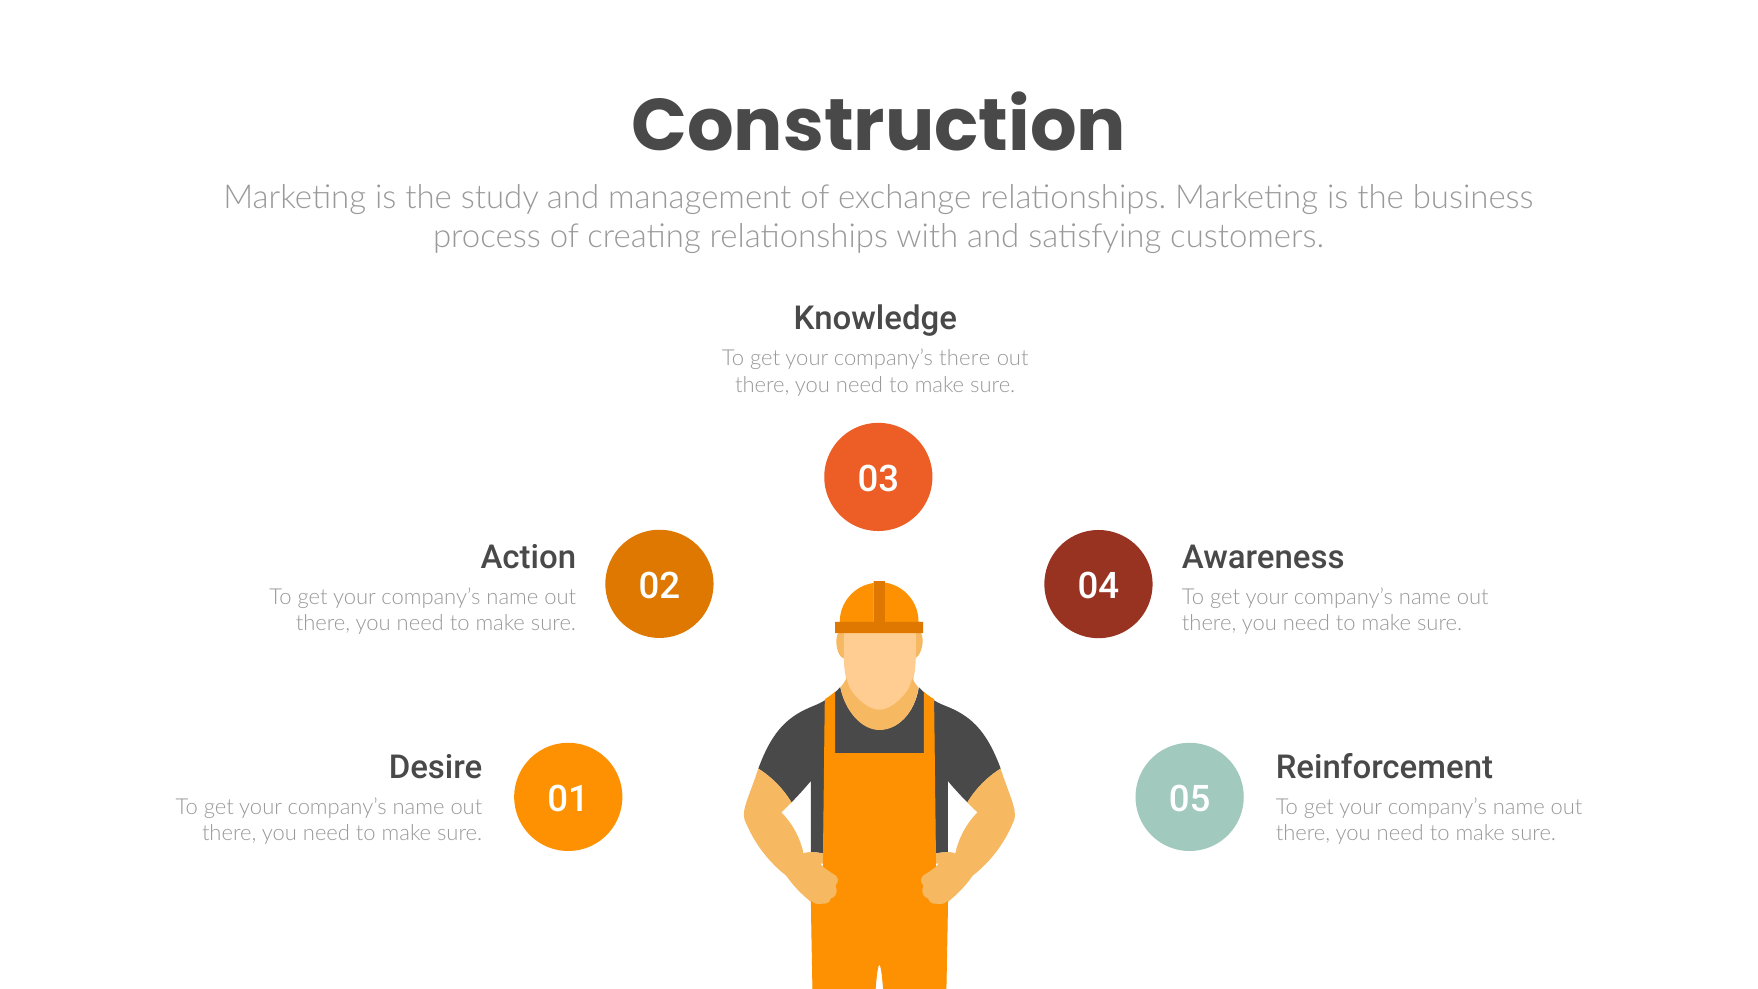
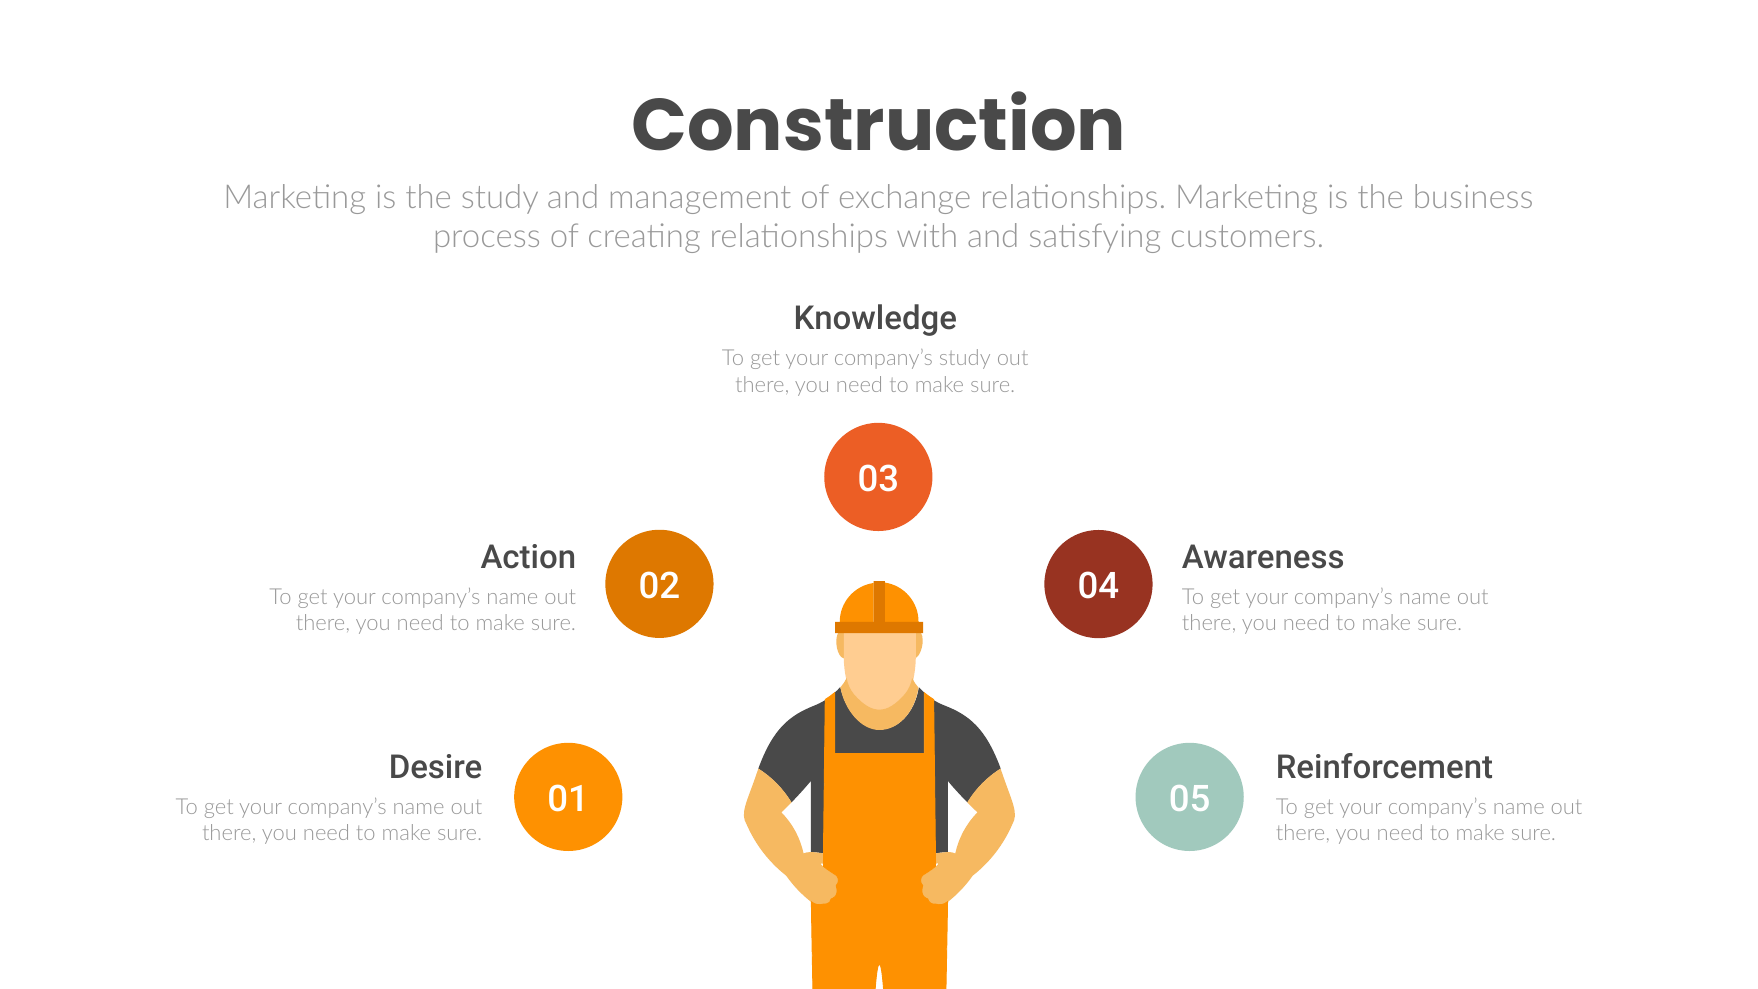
company’s there: there -> study
